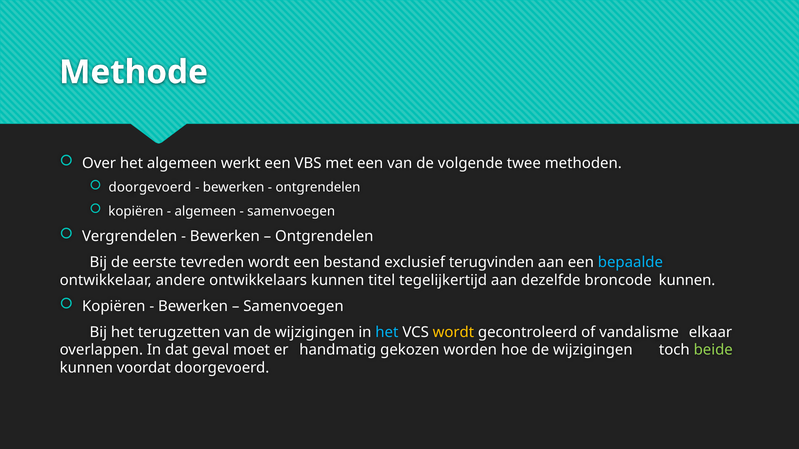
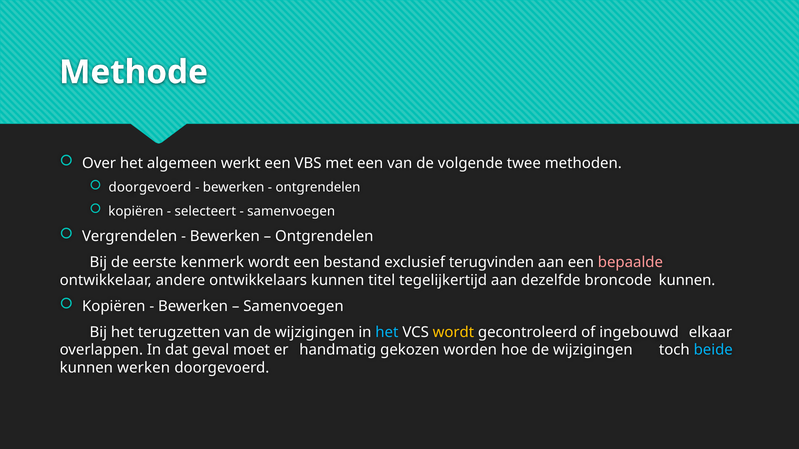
algemeen at (205, 211): algemeen -> selecteert
tevreden: tevreden -> kenmerk
bepaalde colour: light blue -> pink
vandalisme: vandalisme -> ingebouwd
beide colour: light green -> light blue
voordat: voordat -> werken
